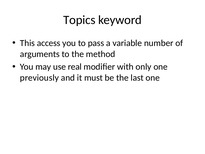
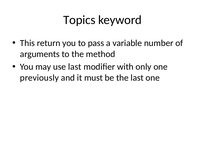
access: access -> return
use real: real -> last
